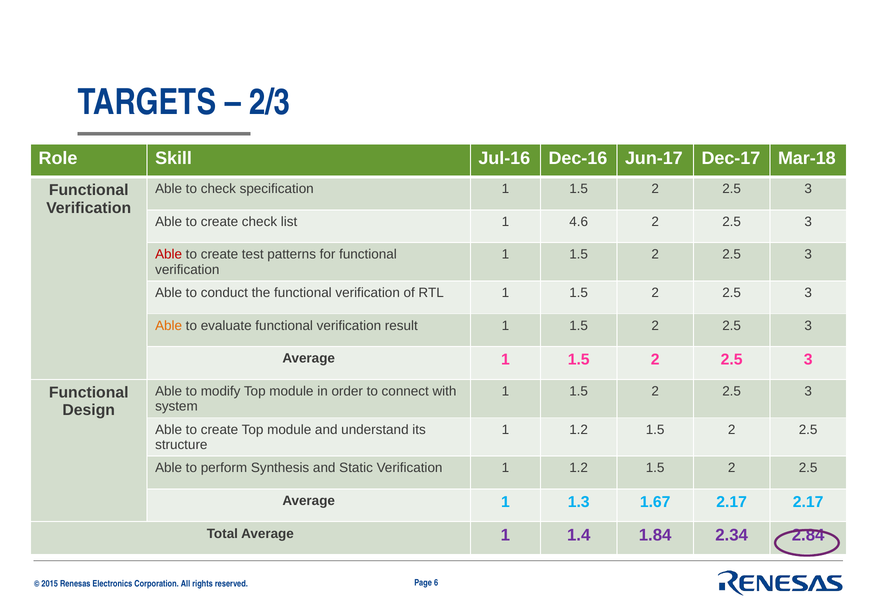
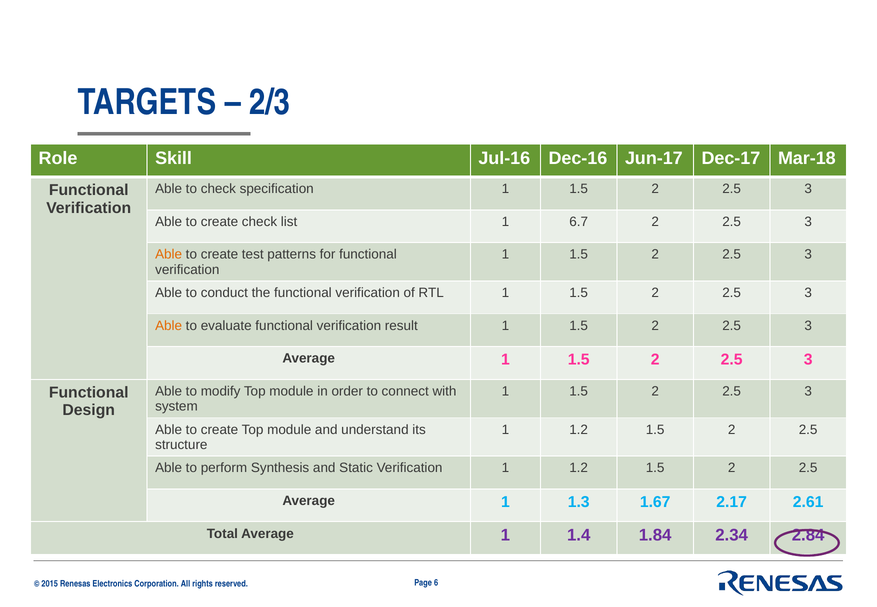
4.6: 4.6 -> 6.7
Able at (169, 255) colour: red -> orange
2.17 2.17: 2.17 -> 2.61
